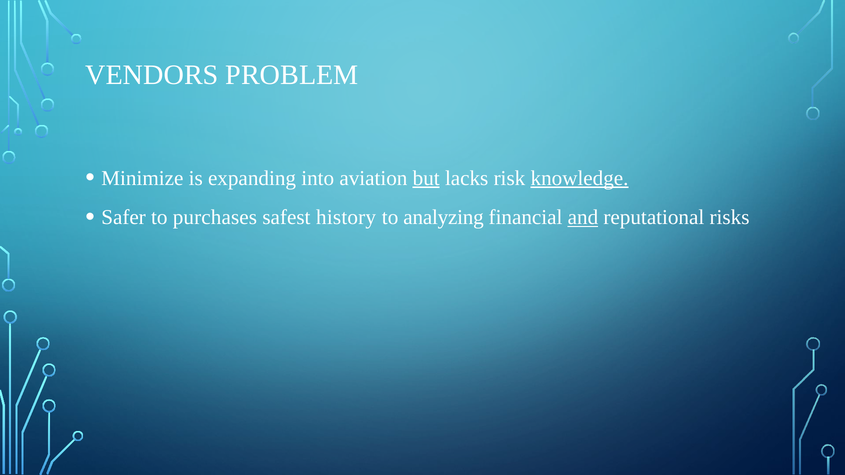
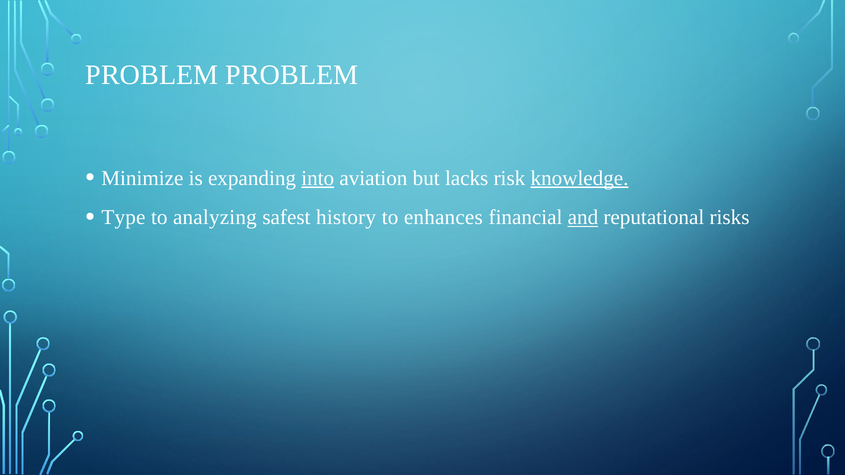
VENDORS at (152, 75): VENDORS -> PROBLEM
into underline: none -> present
but underline: present -> none
Safer: Safer -> Type
purchases: purchases -> analyzing
analyzing: analyzing -> enhances
